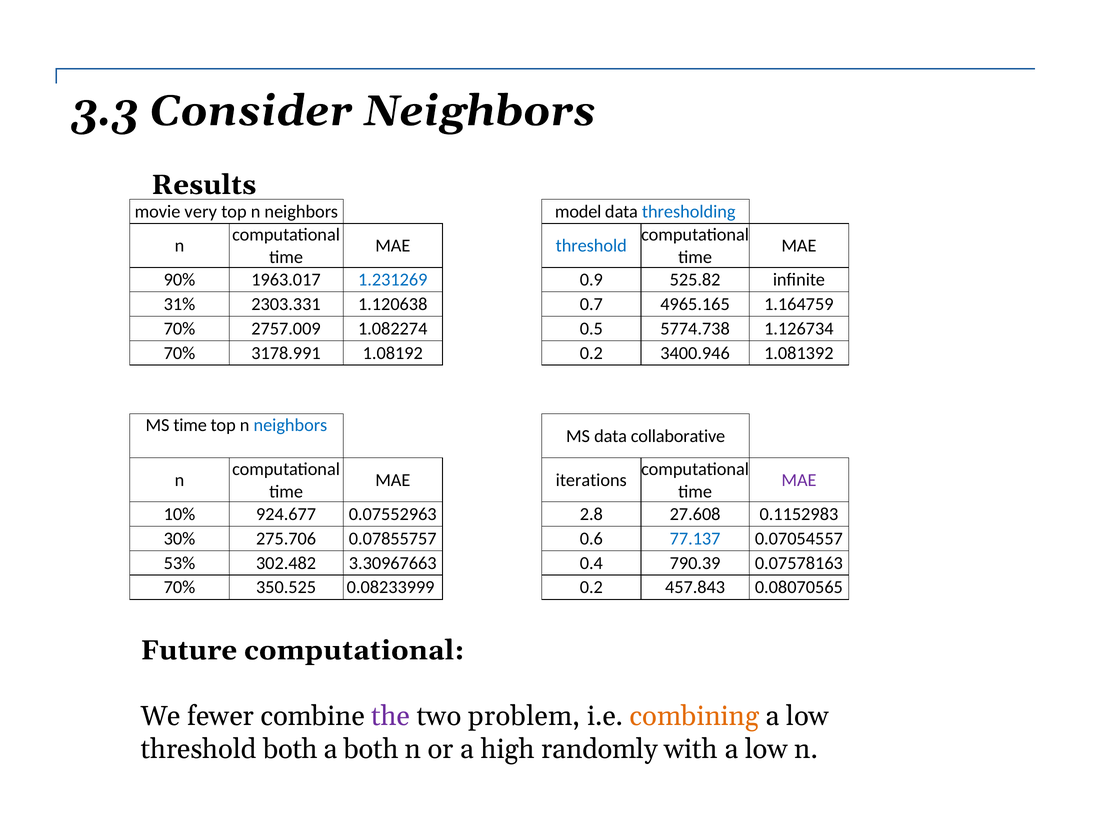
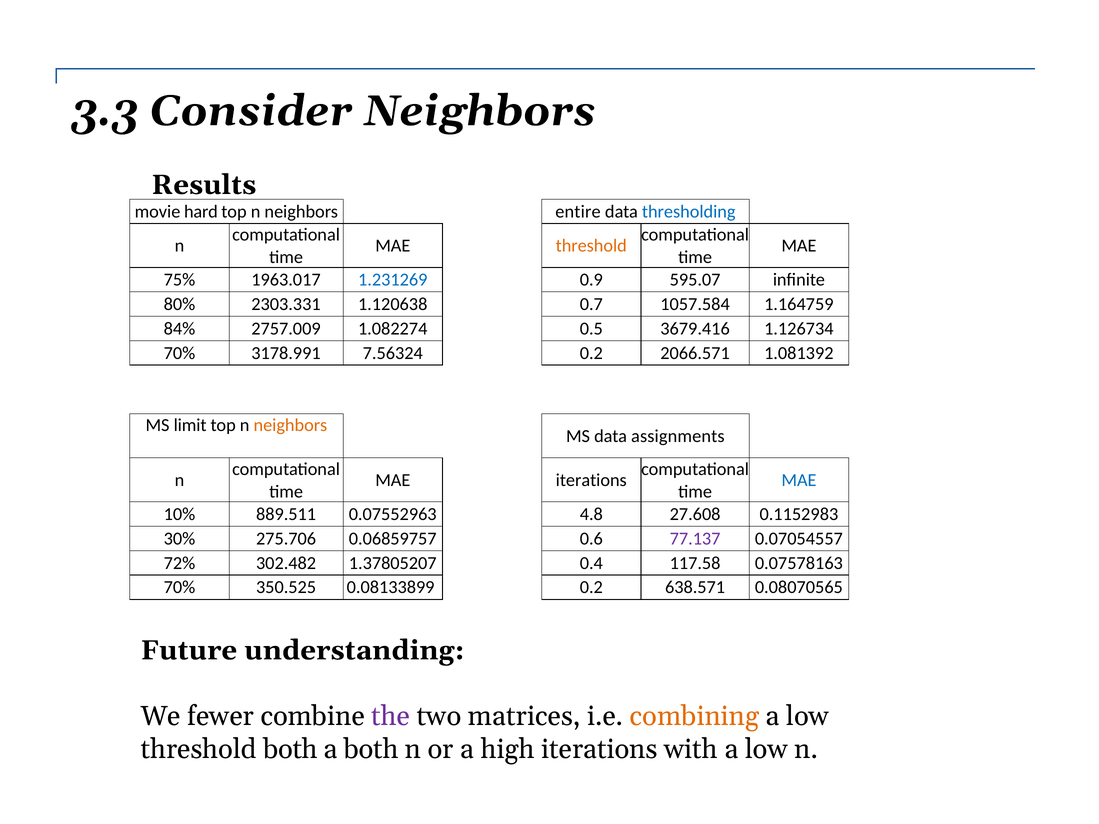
very: very -> hard
model: model -> entire
threshold at (591, 246) colour: blue -> orange
90%: 90% -> 75%
525.82: 525.82 -> 595.07
31%: 31% -> 80%
4965.165: 4965.165 -> 1057.584
70% at (180, 329): 70% -> 84%
5774.738: 5774.738 -> 3679.416
1.08192: 1.08192 -> 7.56324
3400.946: 3400.946 -> 2066.571
MS time: time -> limit
neighbors at (290, 425) colour: blue -> orange
collaborative: collaborative -> assignments
MAE at (799, 480) colour: purple -> blue
924.677: 924.677 -> 889.511
2.8: 2.8 -> 4.8
0.07855757: 0.07855757 -> 0.06859757
77.137 colour: blue -> purple
53%: 53% -> 72%
3.30967663: 3.30967663 -> 1.37805207
790.39: 790.39 -> 117.58
0.08233999: 0.08233999 -> 0.08133899
457.843: 457.843 -> 638.571
Future computational: computational -> understanding
problem: problem -> matrices
high randomly: randomly -> iterations
